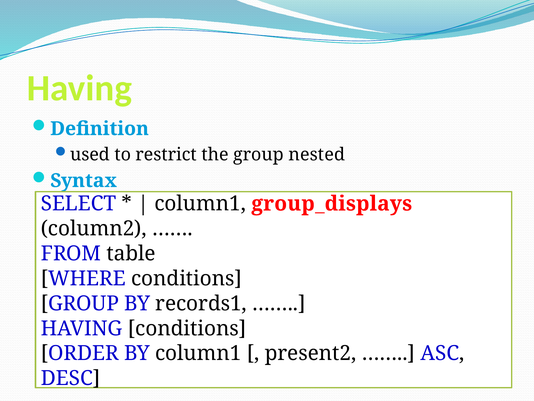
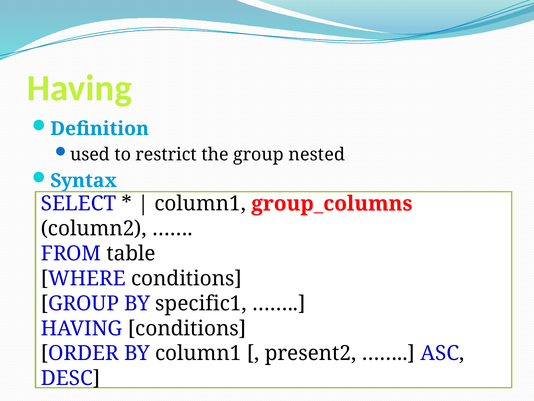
group_displays: group_displays -> group_columns
records1: records1 -> specific1
